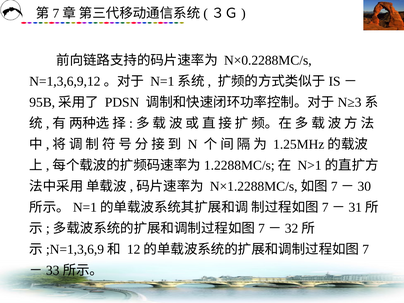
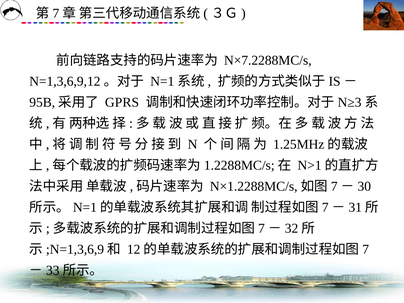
N×0.2288MC/s: N×0.2288MC/s -> N×7.2288MC/s
PDSN: PDSN -> GPRS
